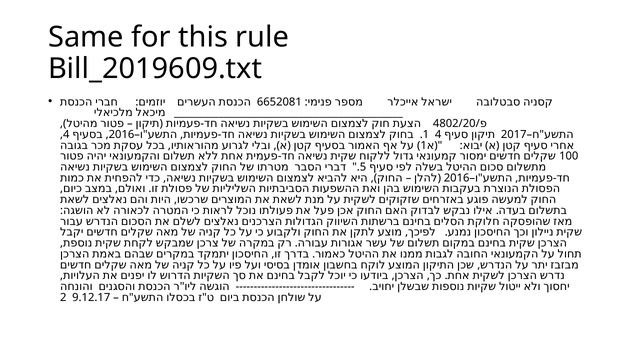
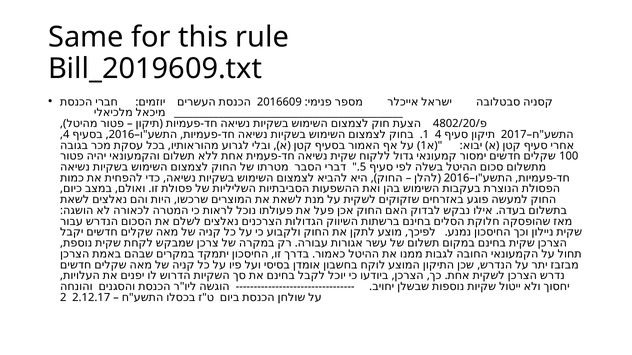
6652081: 6652081 -> 2016609
9.12.17: 9.12.17 -> 2.12.17
